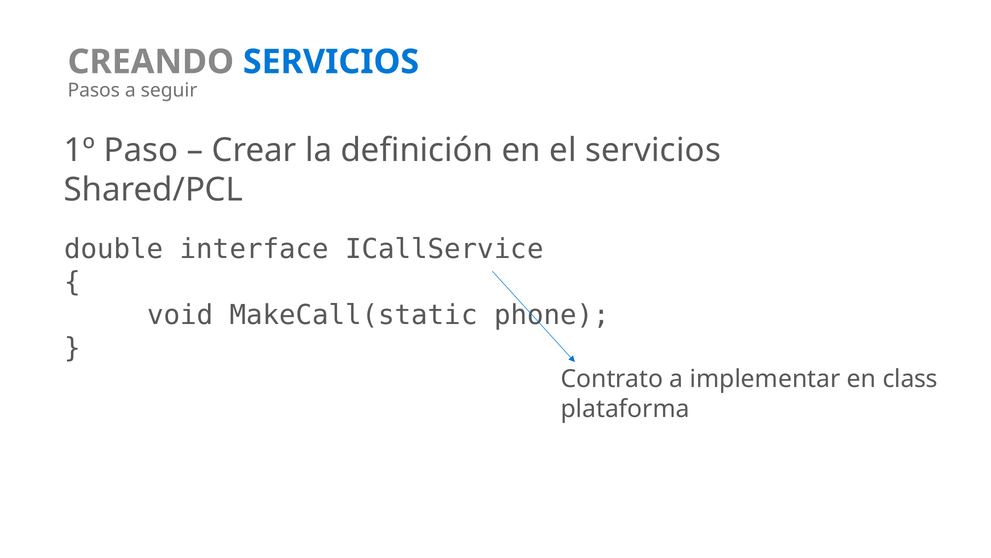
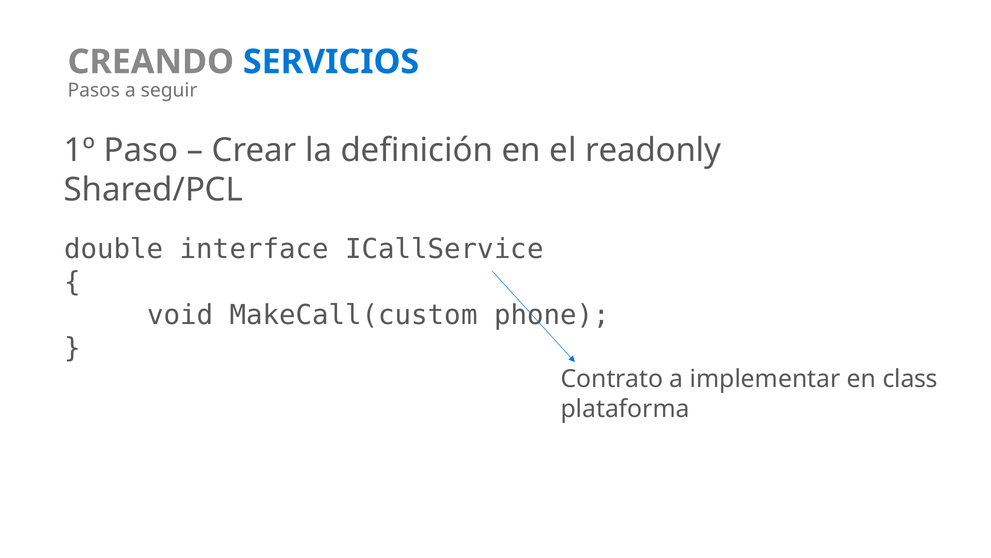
el servicios: servicios -> readonly
MakeCall(static: MakeCall(static -> MakeCall(custom
